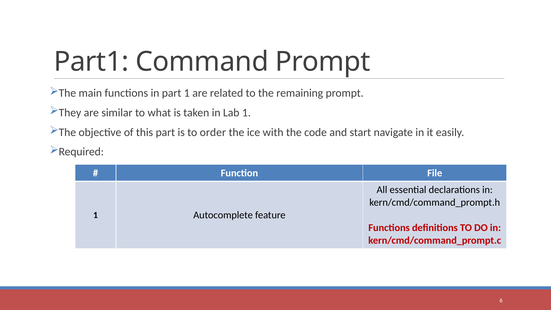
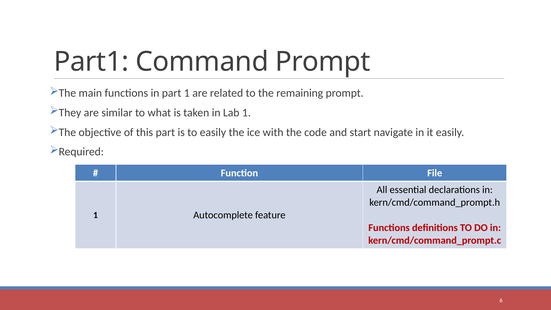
to order: order -> easily
